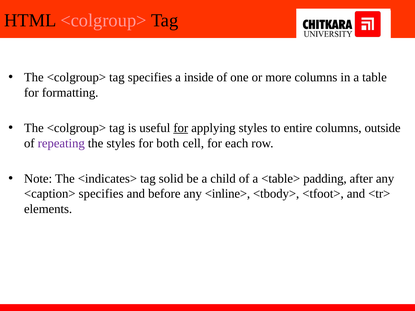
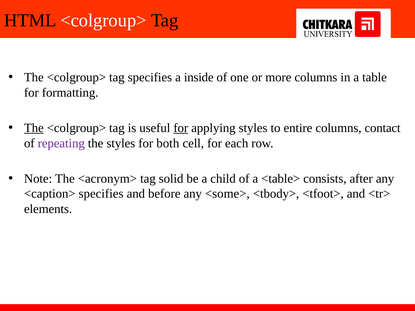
<colgroup> at (104, 20) colour: pink -> white
The at (34, 128) underline: none -> present
outside: outside -> contact
<indicates>: <indicates> -> <acronym>
padding: padding -> consists
<inline>: <inline> -> <some>
